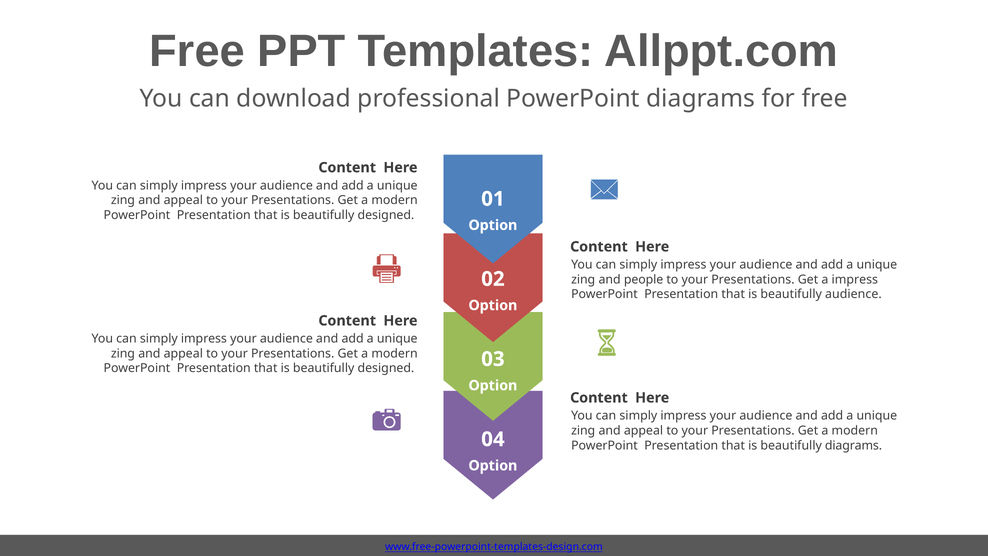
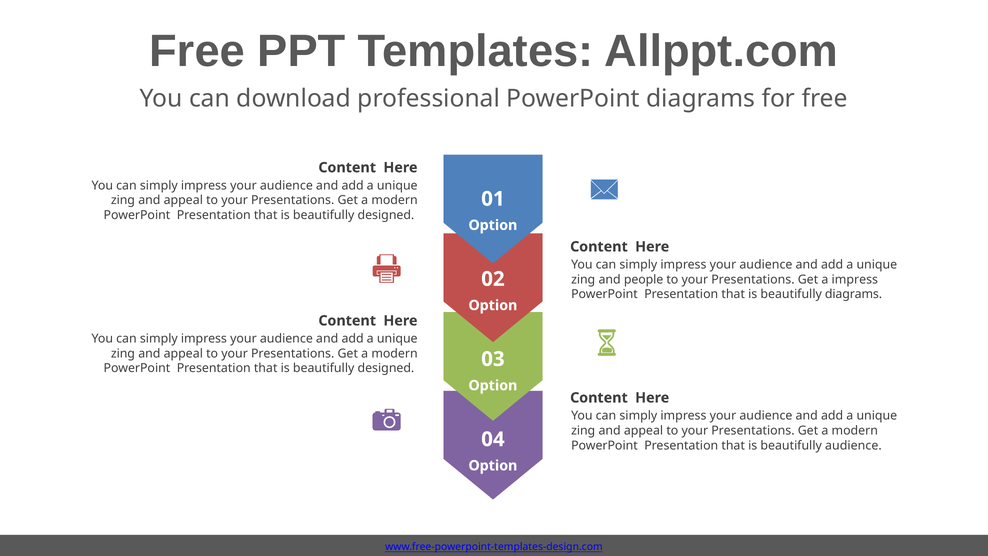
beautifully audience: audience -> diagrams
beautifully diagrams: diagrams -> audience
